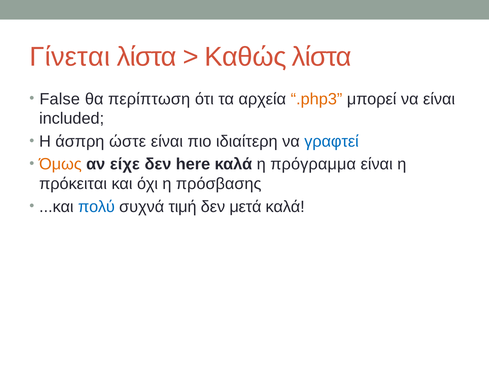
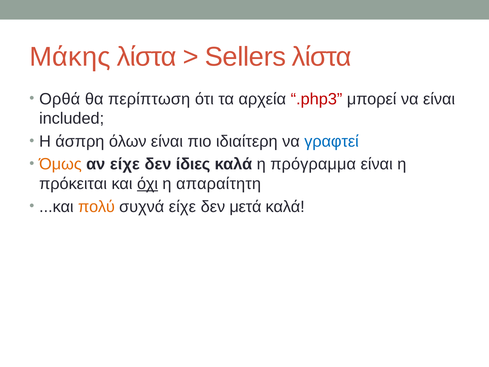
Γίνεται: Γίνεται -> Μάκης
Καθώς: Καθώς -> Sellers
False: False -> Ορθά
.php3 colour: orange -> red
ώστε: ώστε -> όλων
here: here -> ίδιες
όχι underline: none -> present
πρόσβασης: πρόσβασης -> απαραίτητη
πολύ colour: blue -> orange
συχνά τιμή: τιμή -> είχε
